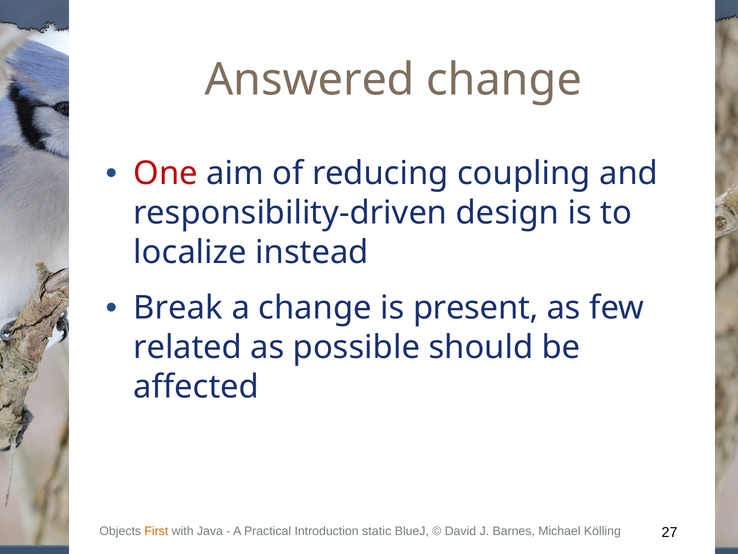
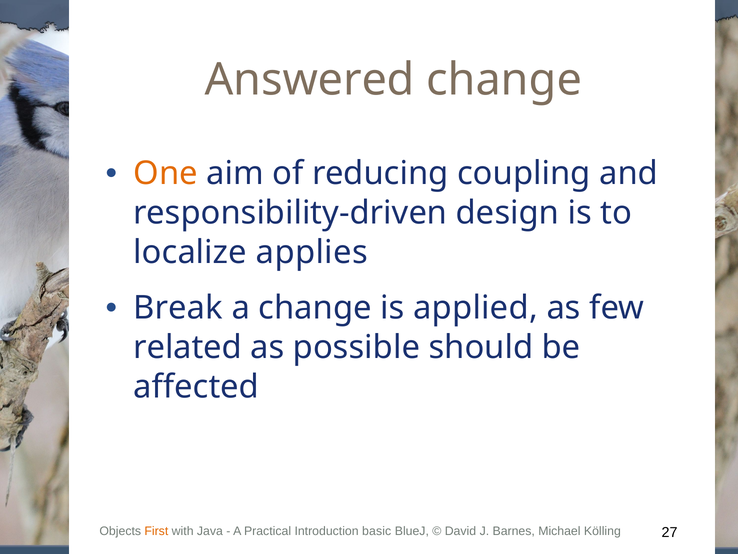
One colour: red -> orange
instead: instead -> applies
present: present -> applied
static: static -> basic
